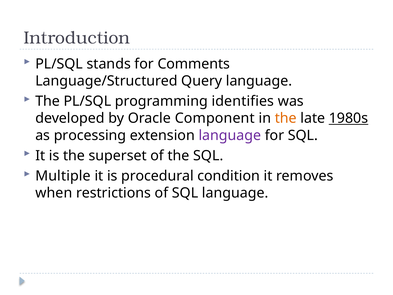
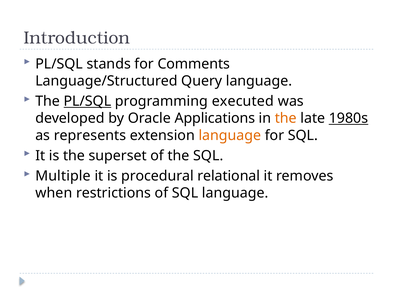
PL/SQL at (87, 101) underline: none -> present
identifies: identifies -> executed
Component: Component -> Applications
processing: processing -> represents
language at (230, 135) colour: purple -> orange
condition: condition -> relational
